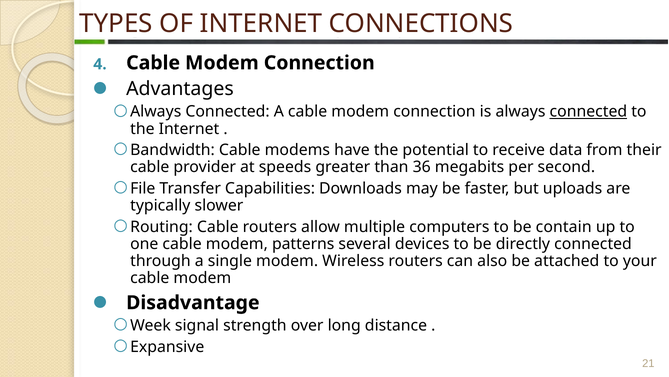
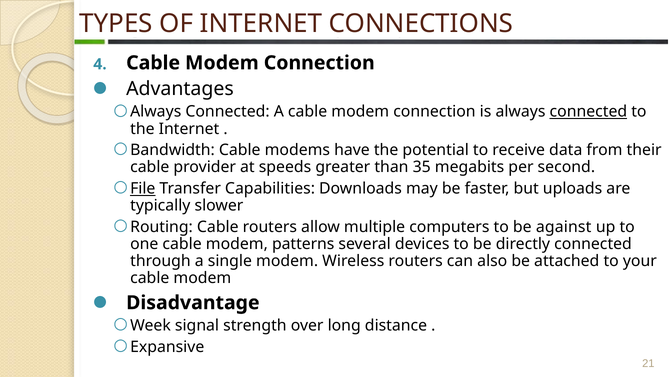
36: 36 -> 35
File underline: none -> present
contain: contain -> against
